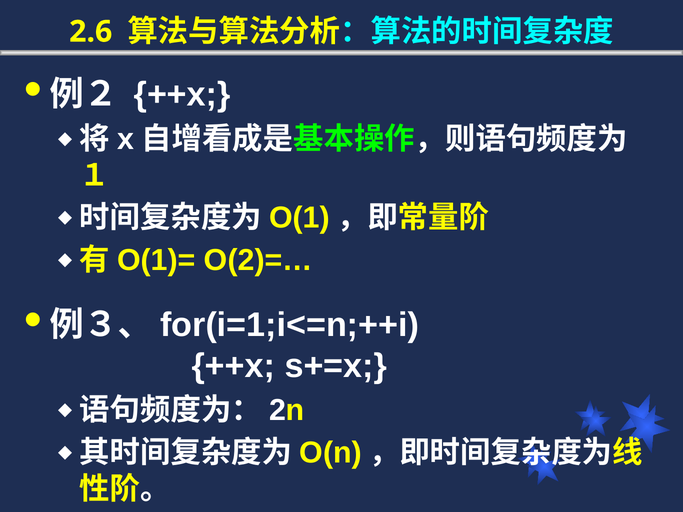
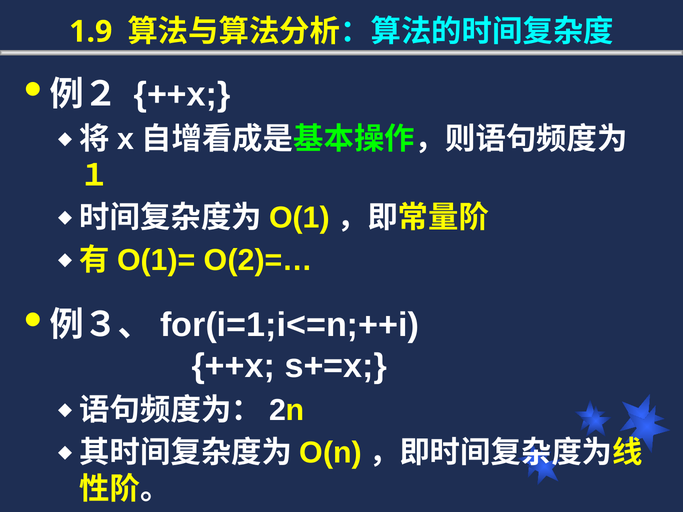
2.6: 2.6 -> 1.9
